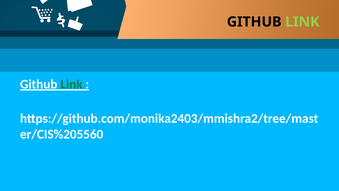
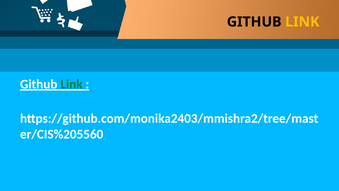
LINK at (302, 22) colour: light green -> yellow
